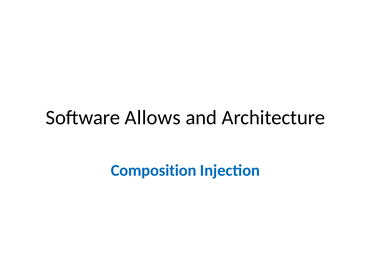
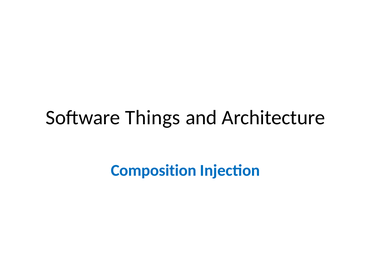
Allows: Allows -> Things
